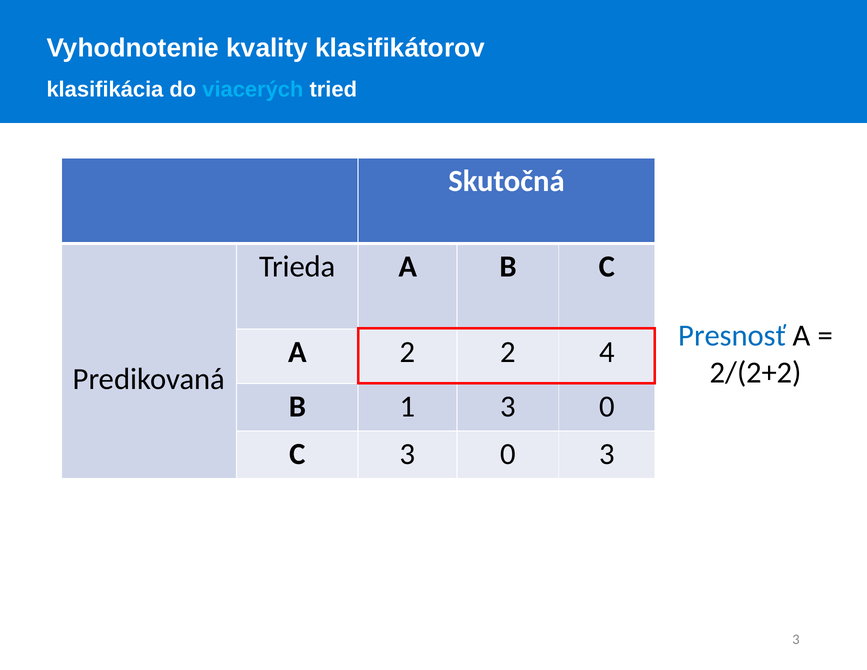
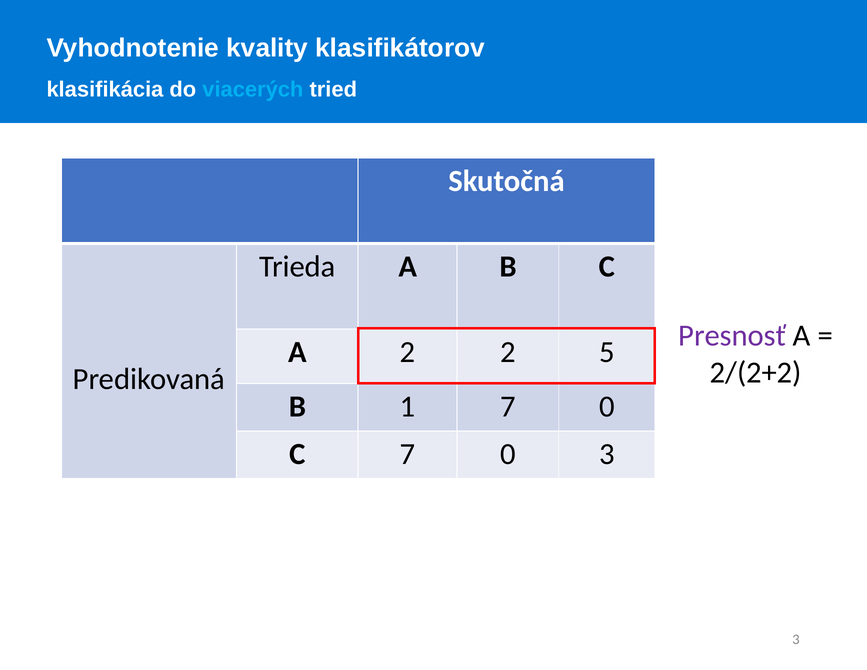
Presnosť colour: blue -> purple
4: 4 -> 5
1 3: 3 -> 7
C 3: 3 -> 7
